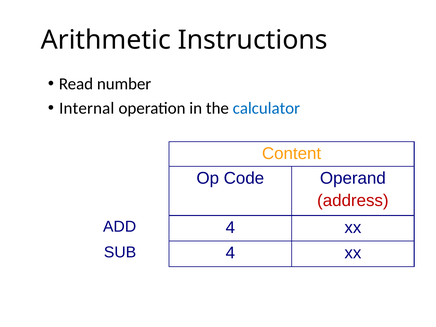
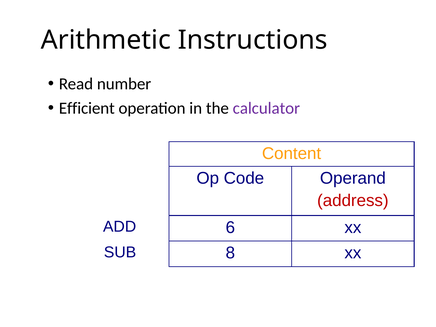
Internal: Internal -> Efficient
calculator colour: blue -> purple
ADD 4: 4 -> 6
SUB 4: 4 -> 8
